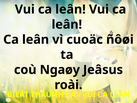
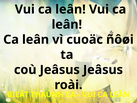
coù Ngaøy: Ngaøy -> Jeâsus
